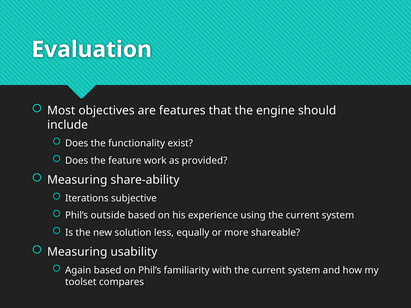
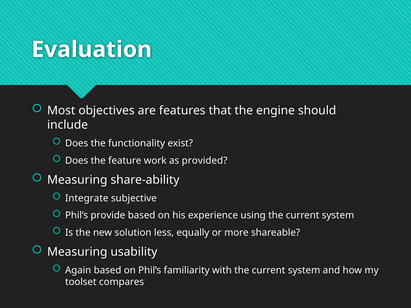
Iterations: Iterations -> Integrate
outside: outside -> provide
